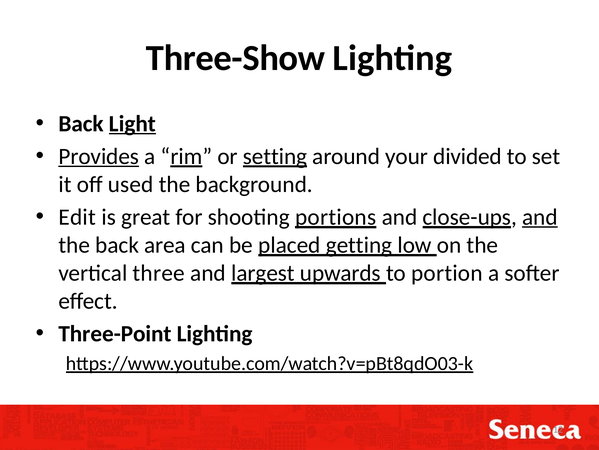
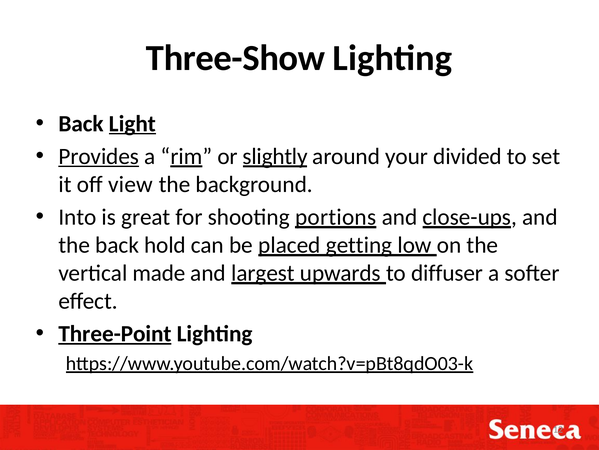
setting: setting -> slightly
used: used -> view
Edit: Edit -> Into
and at (540, 217) underline: present -> none
area: area -> hold
three: three -> made
portion: portion -> diffuser
Three-Point underline: none -> present
